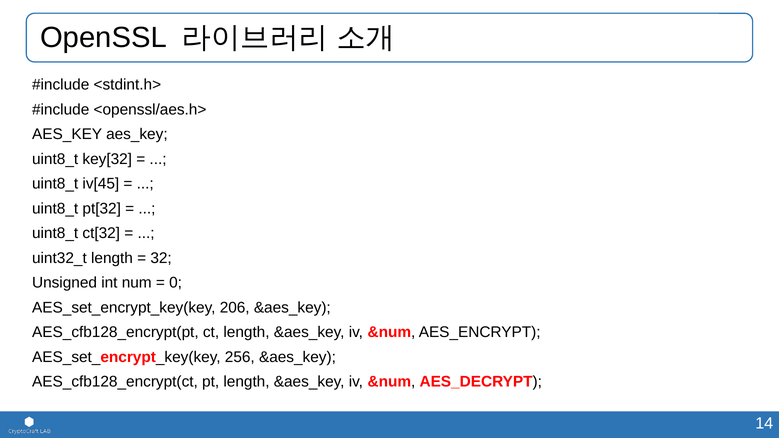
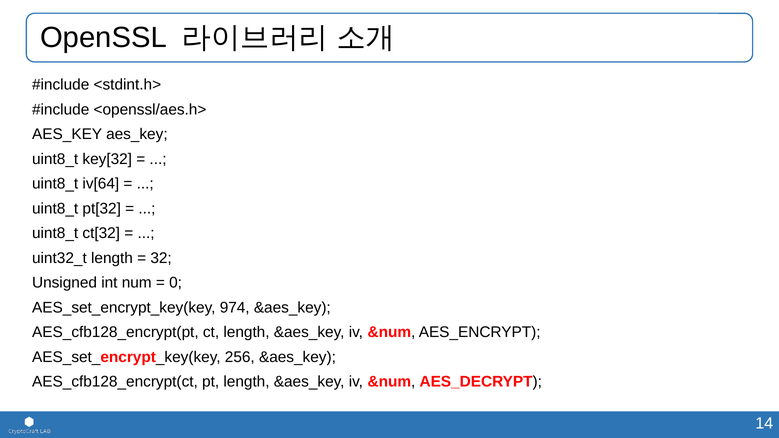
iv[45: iv[45 -> iv[64
206: 206 -> 974
